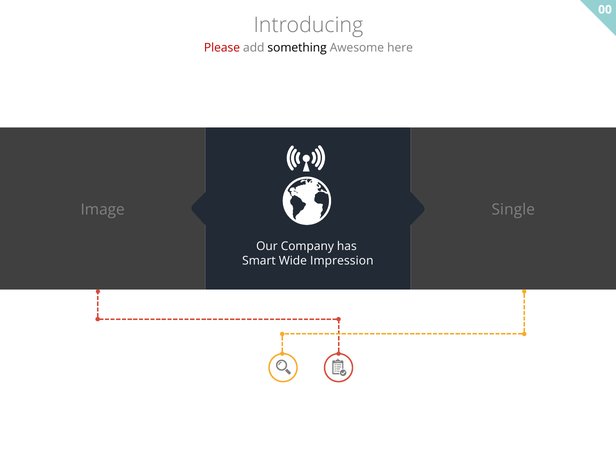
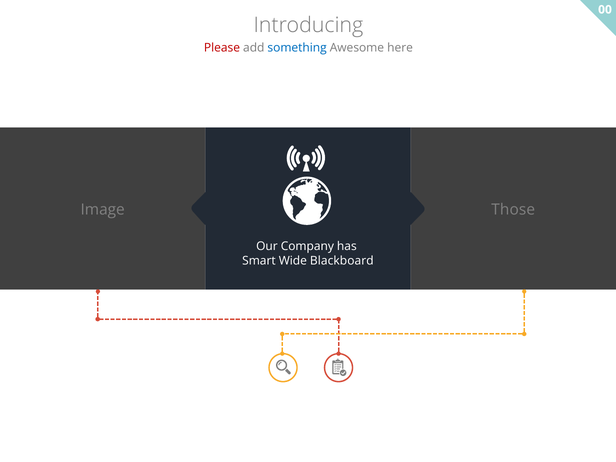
something colour: black -> blue
Single: Single -> Those
Impression: Impression -> Blackboard
